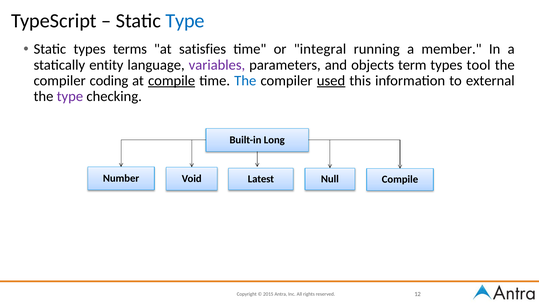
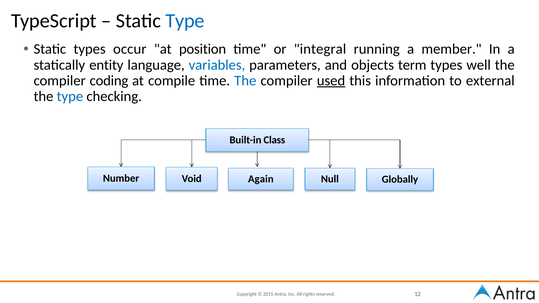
terms: terms -> occur
satisfies: satisfies -> position
variables colour: purple -> blue
tool: tool -> well
compile at (172, 81) underline: present -> none
type at (70, 96) colour: purple -> blue
Long: Long -> Class
Null Compile: Compile -> Globally
Latest: Latest -> Again
